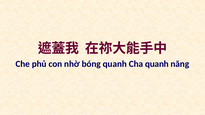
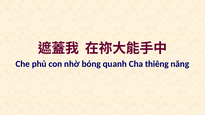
Cha quanh: quanh -> thiêng
